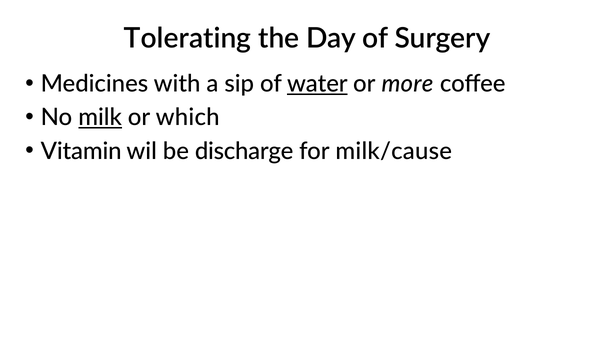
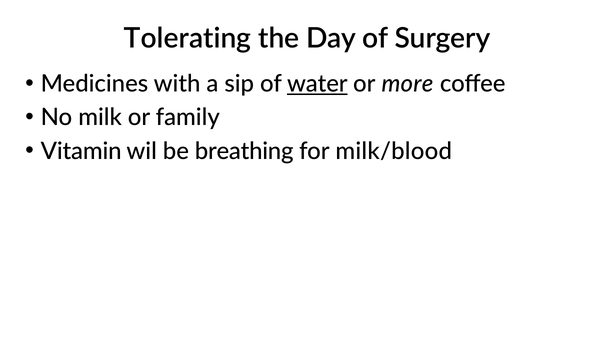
milk underline: present -> none
which: which -> family
discharge: discharge -> breathing
milk/cause: milk/cause -> milk/blood
